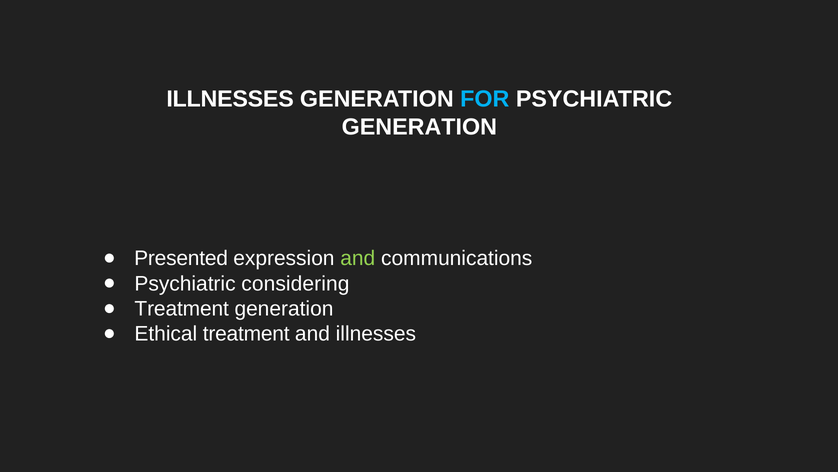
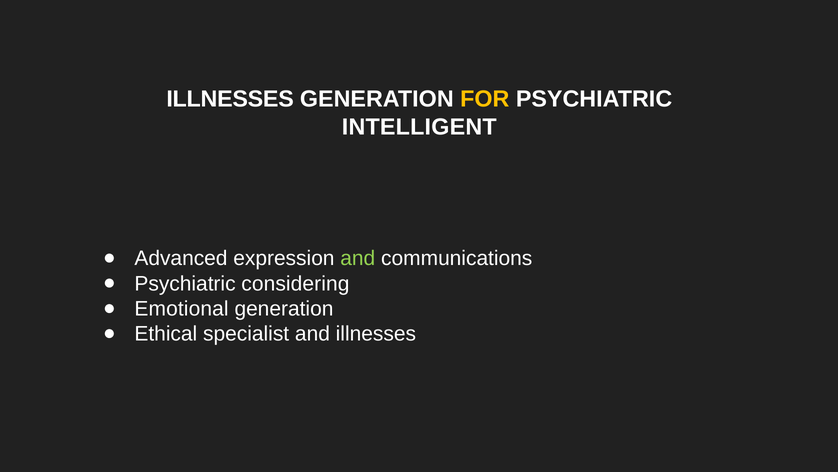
FOR colour: light blue -> yellow
GENERATION at (419, 127): GENERATION -> INTELLIGENT
Presented: Presented -> Advanced
Treatment at (182, 308): Treatment -> Emotional
Ethical treatment: treatment -> specialist
